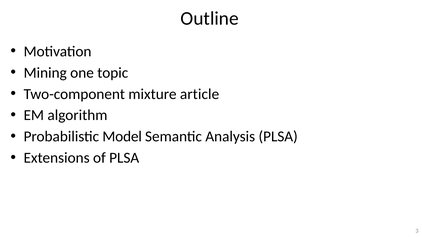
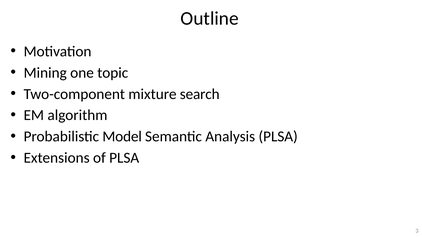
article: article -> search
